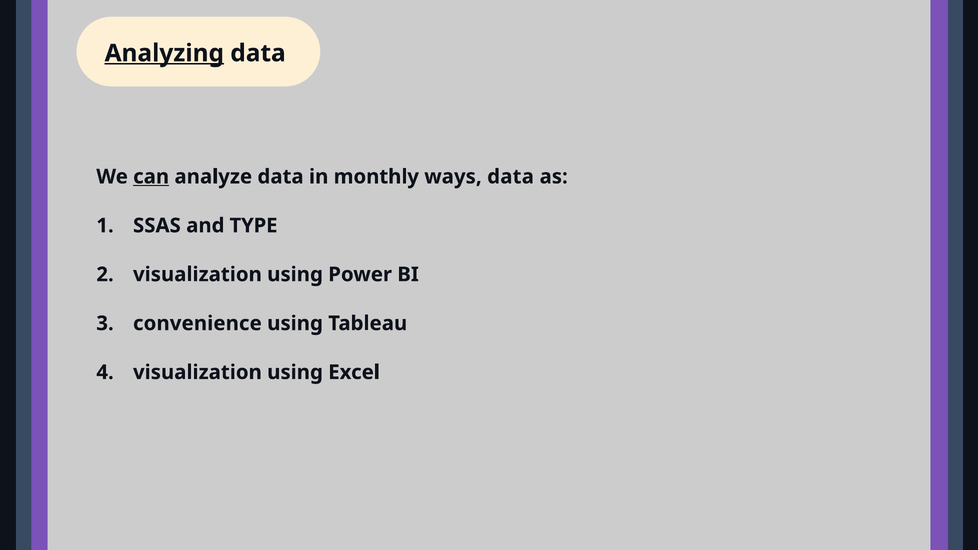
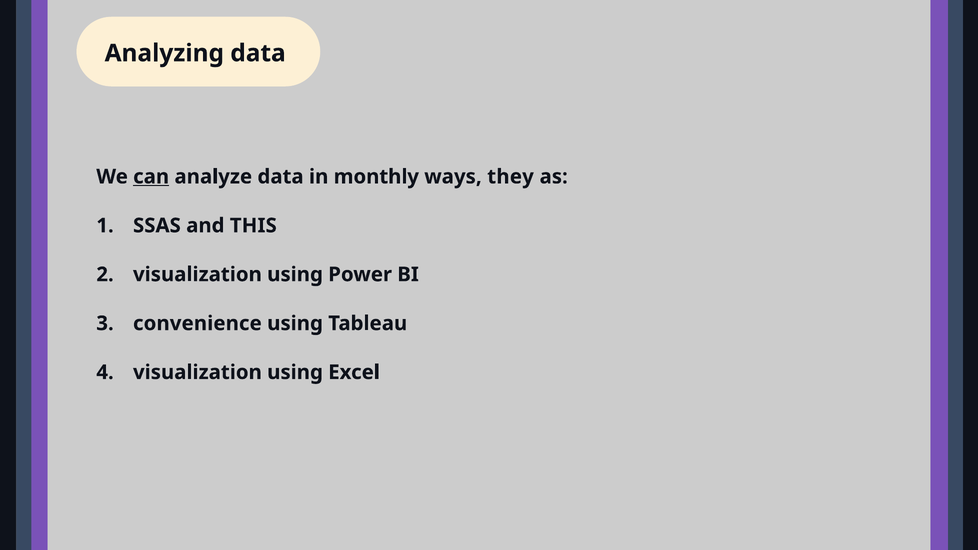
Analyzing underline: present -> none
ways data: data -> they
TYPE: TYPE -> THIS
